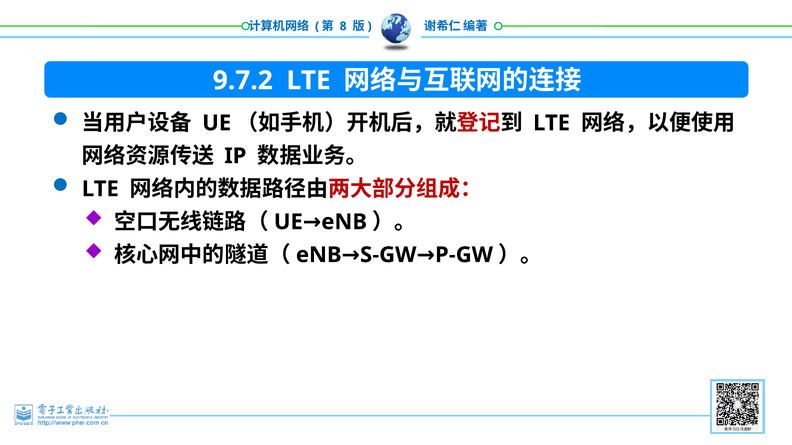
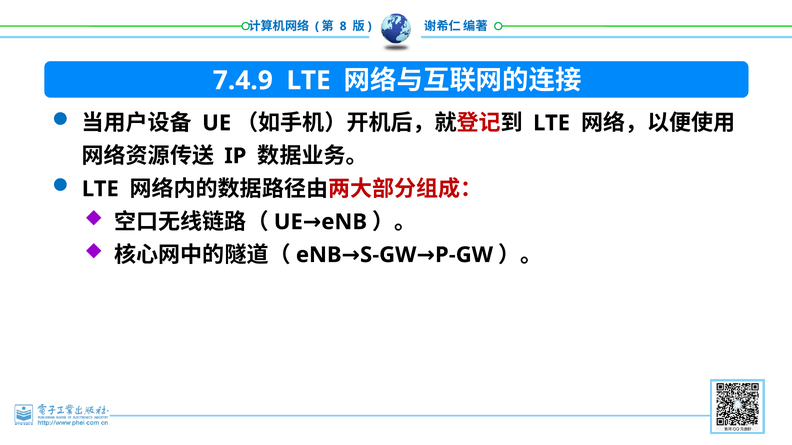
9.7.2: 9.7.2 -> 7.4.9
